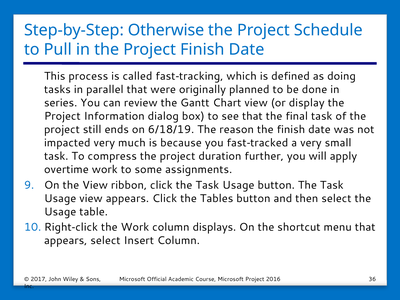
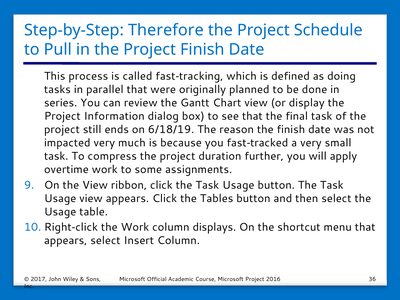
Otherwise: Otherwise -> Therefore
